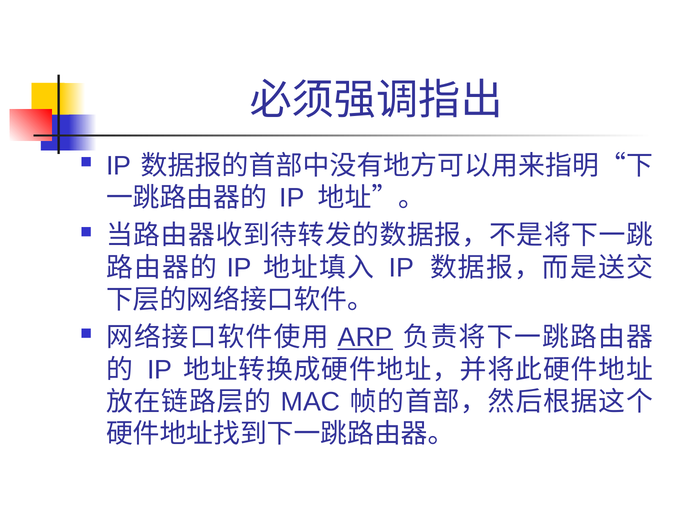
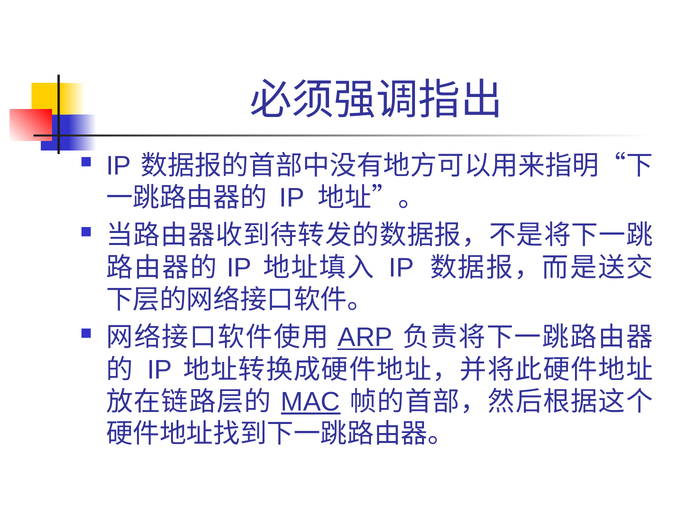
MAC underline: none -> present
